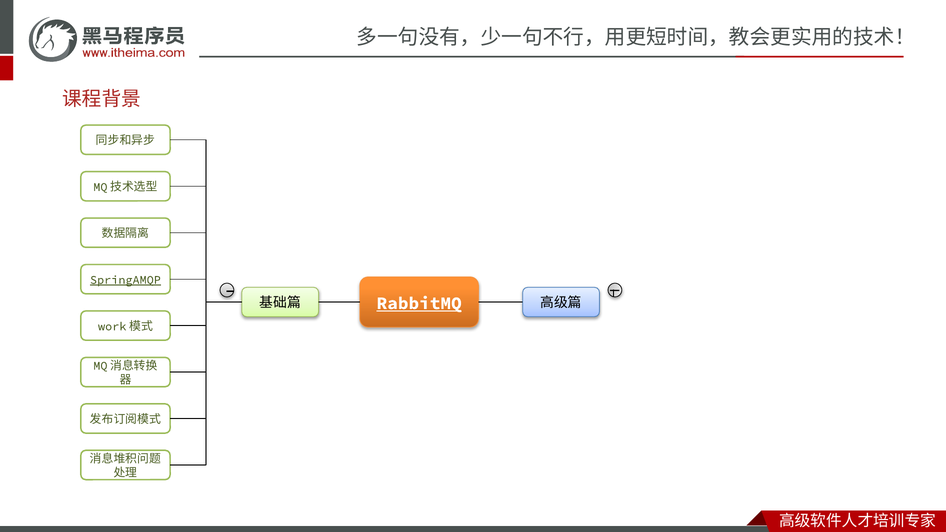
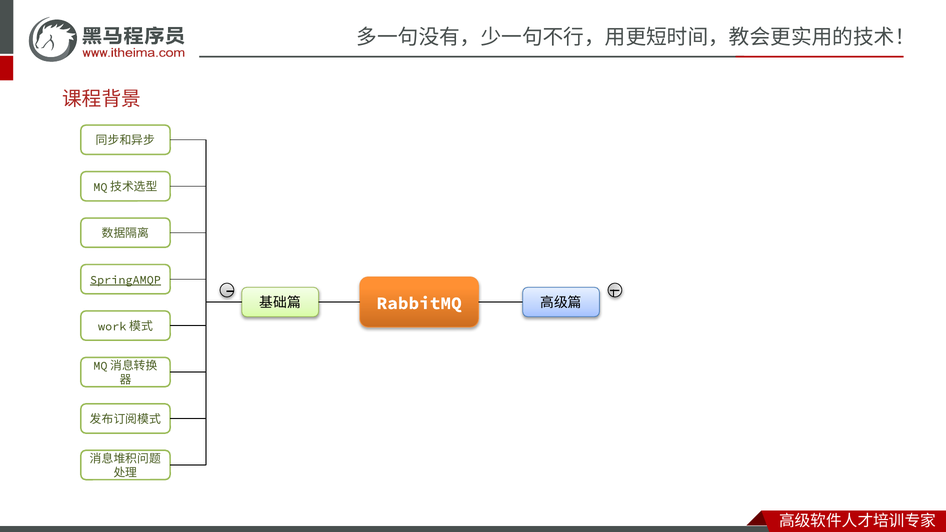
RabbitMQ underline: present -> none
